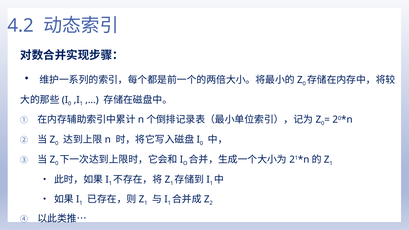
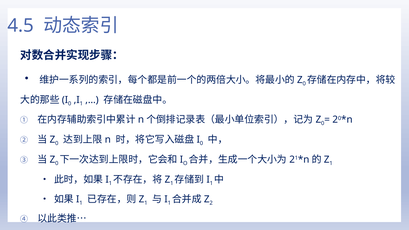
4.2: 4.2 -> 4.5
